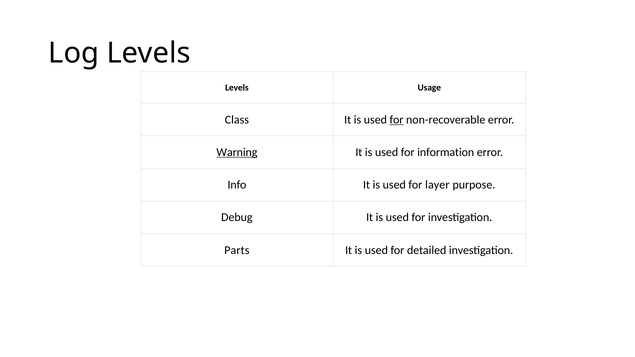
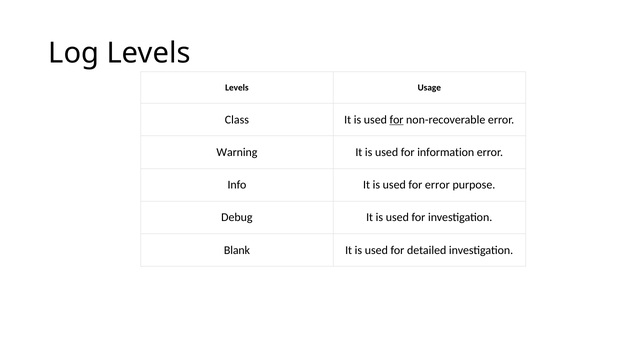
Warning underline: present -> none
for layer: layer -> error
Parts: Parts -> Blank
